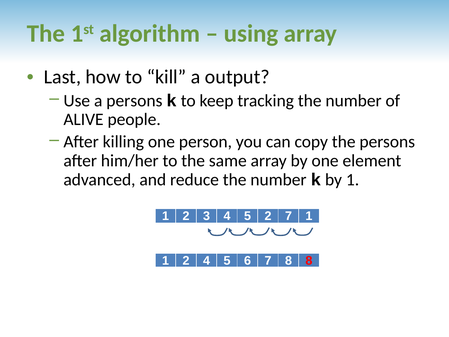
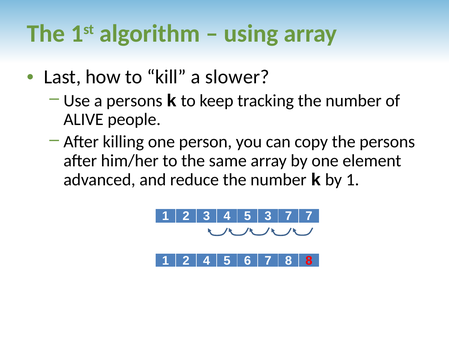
output: output -> slower
5 2: 2 -> 3
7 1: 1 -> 7
